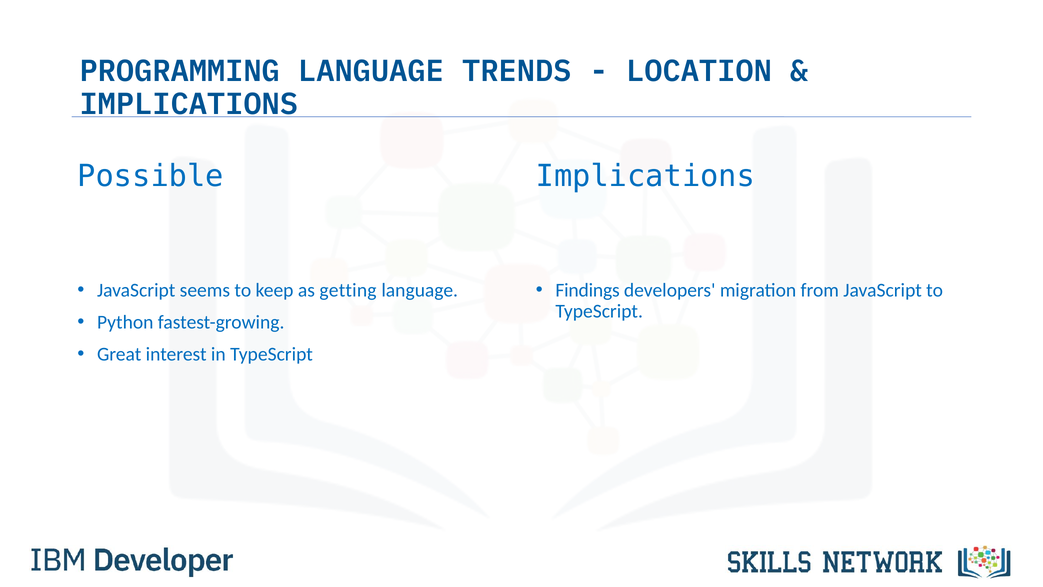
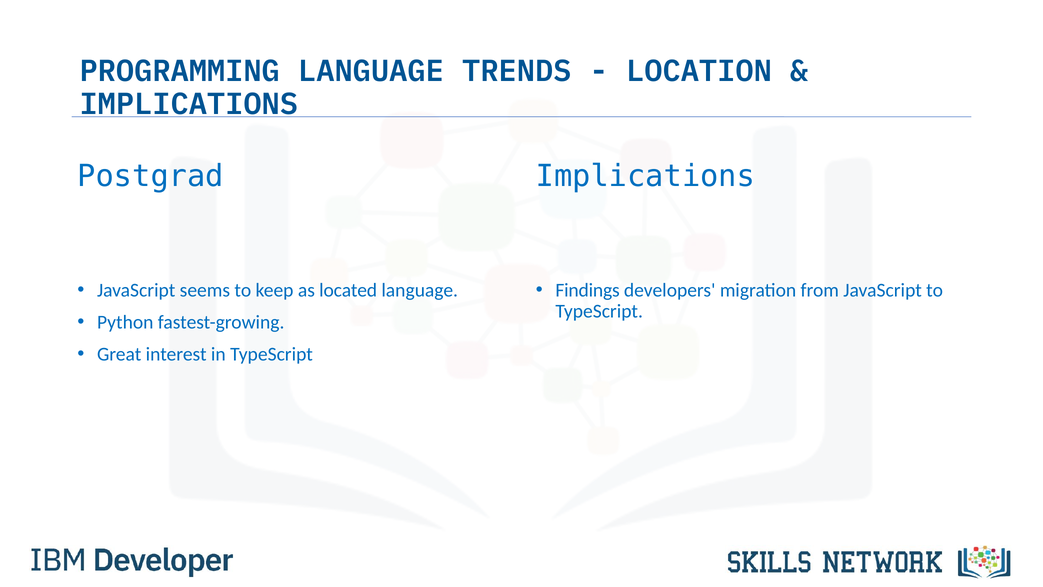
Possible: Possible -> Postgrad
getting: getting -> located
